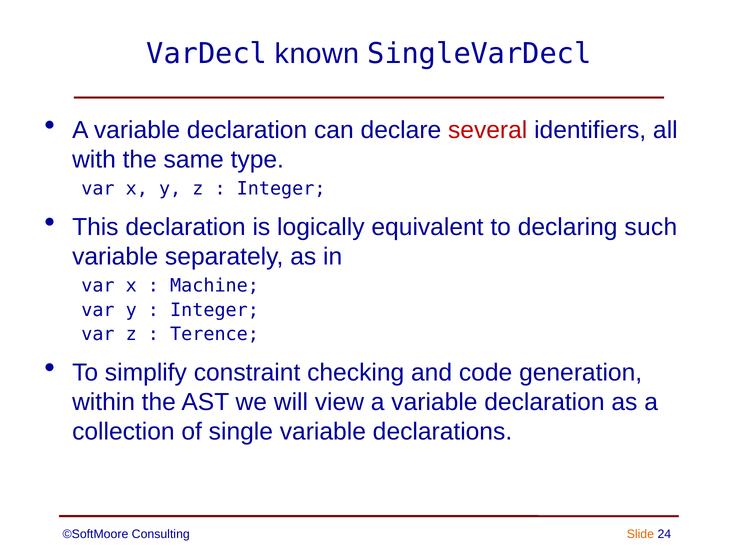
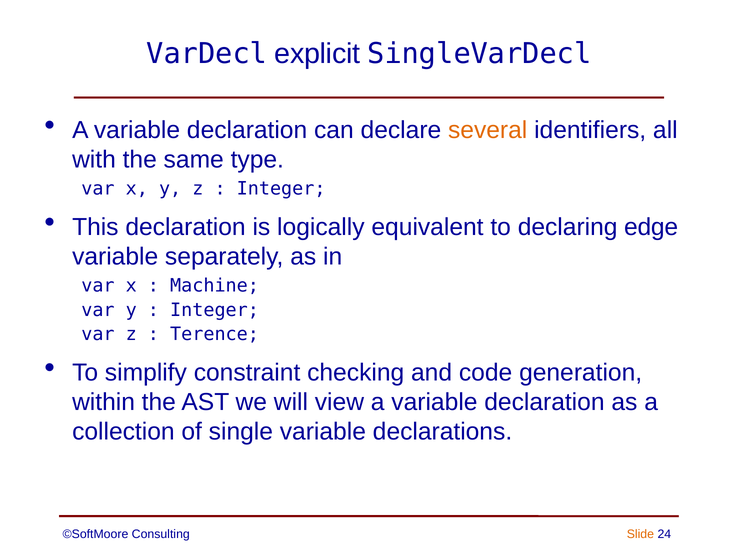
known: known -> explicit
several colour: red -> orange
such: such -> edge
